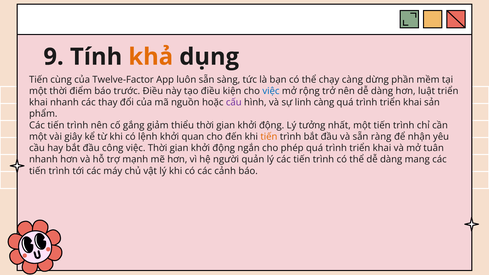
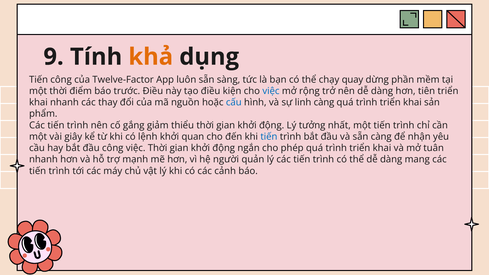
Tiến cùng: cùng -> công
chạy càng: càng -> quay
luật: luật -> tiên
cấu colour: purple -> blue
tiến at (269, 137) colour: orange -> blue
sẵn ràng: ràng -> càng
